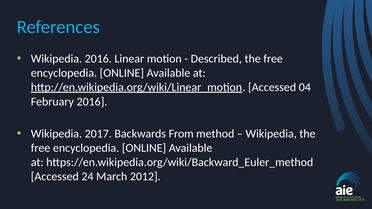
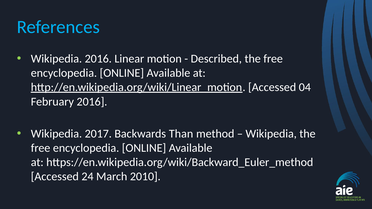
From: From -> Than
2012: 2012 -> 2010
